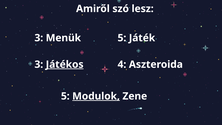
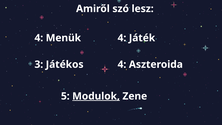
3 at (39, 38): 3 -> 4
Menük 5: 5 -> 4
Játékos underline: present -> none
